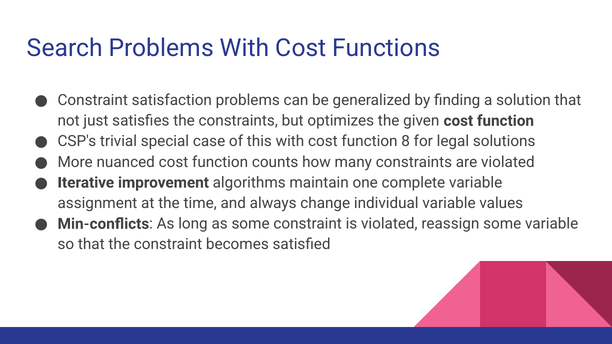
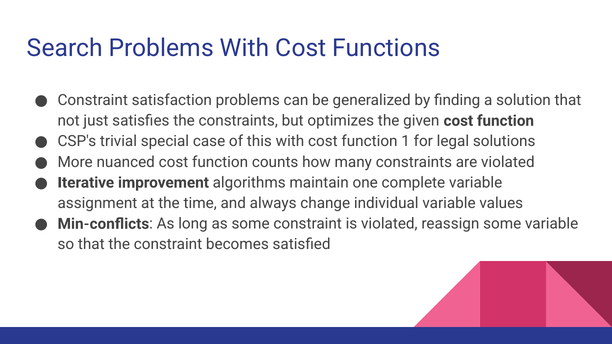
8: 8 -> 1
